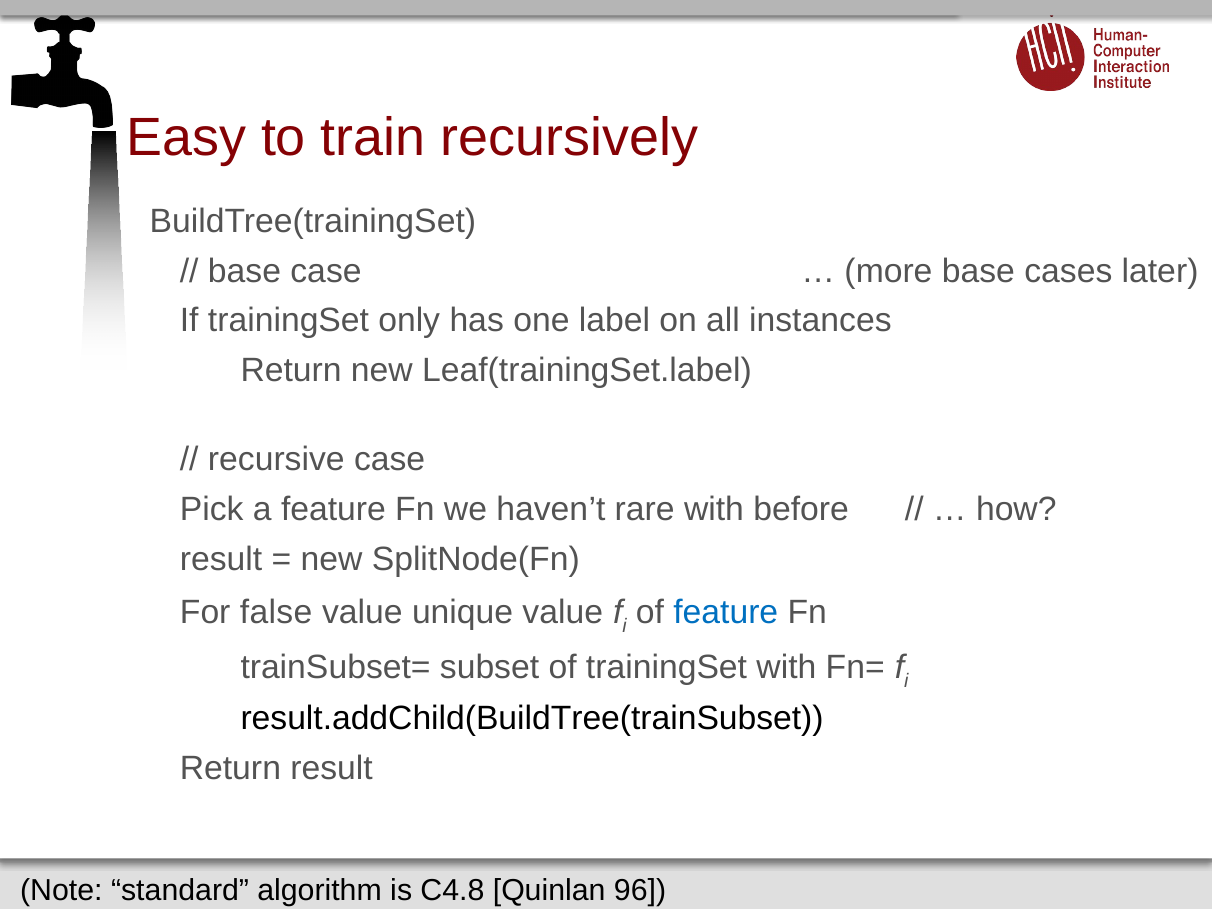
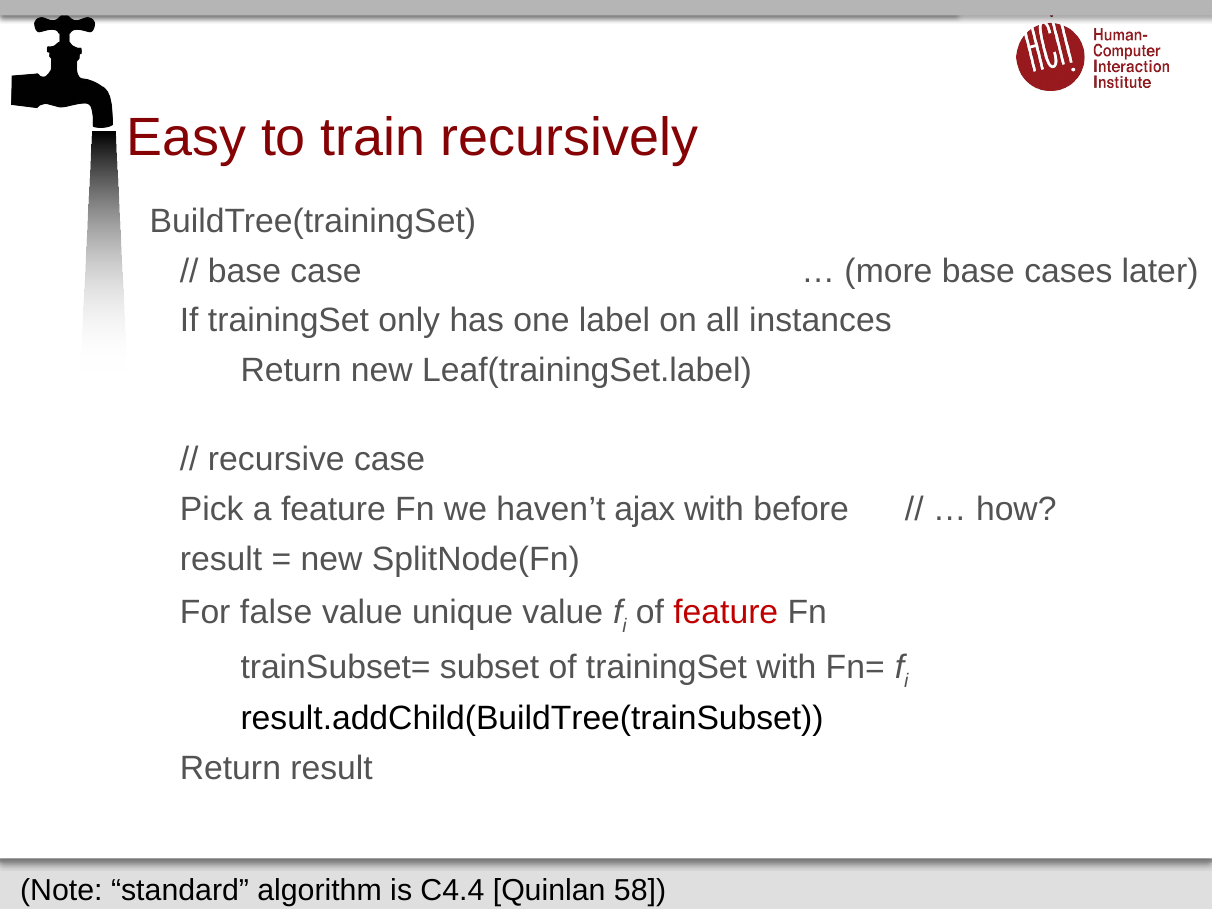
rare: rare -> ajax
feature at (726, 613) colour: blue -> red
C4.8: C4.8 -> C4.4
96: 96 -> 58
